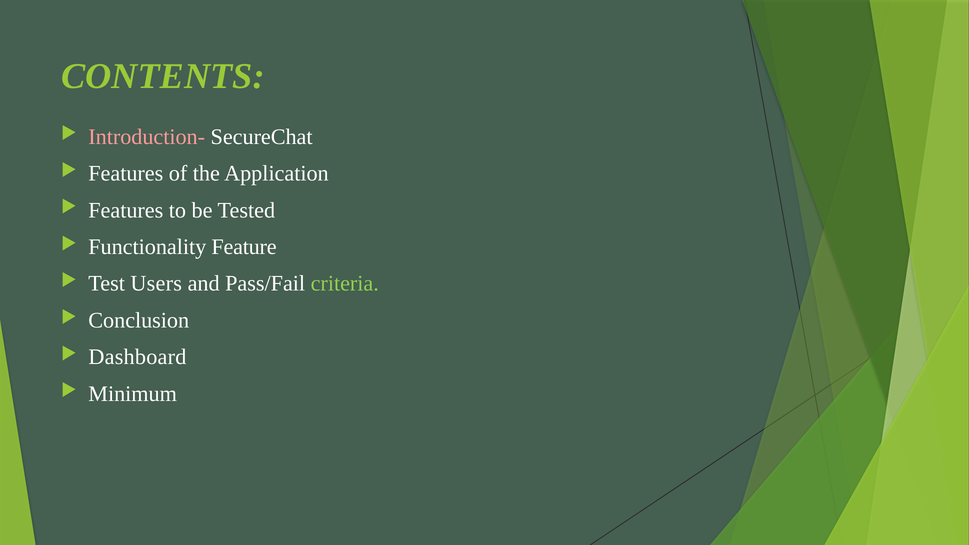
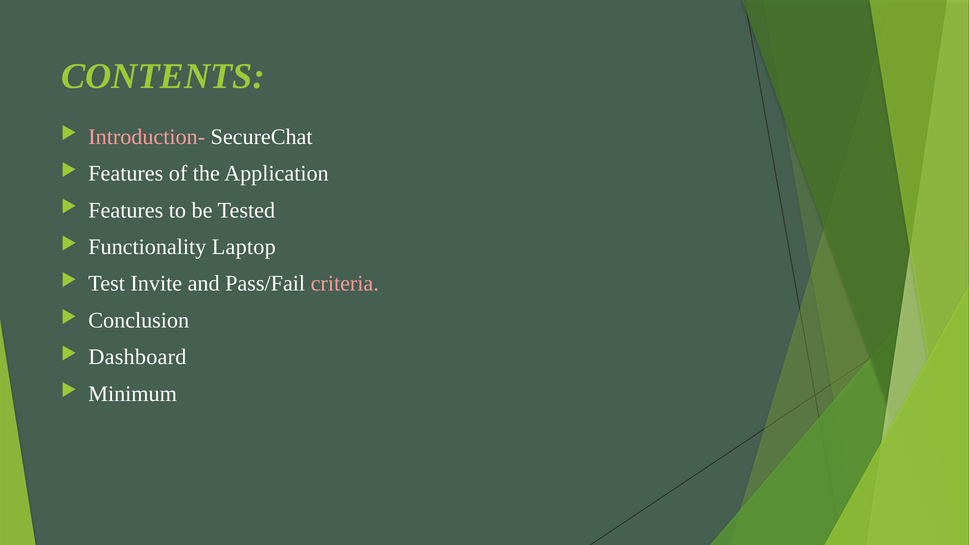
Feature: Feature -> Laptop
Users: Users -> Invite
criteria colour: light green -> pink
